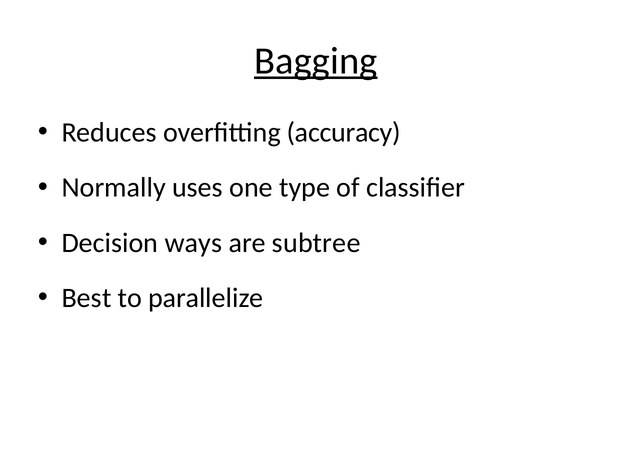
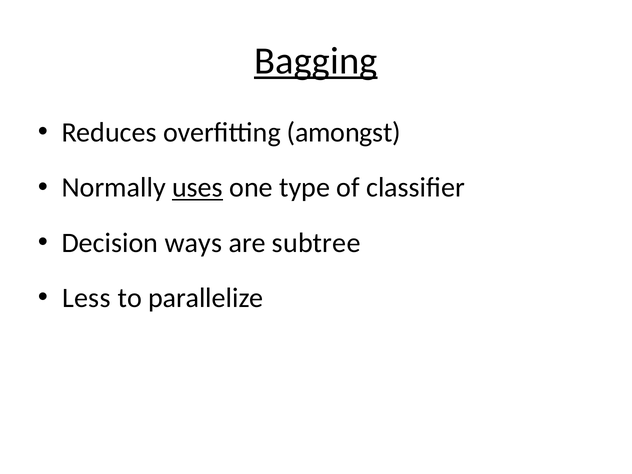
accuracy: accuracy -> amongst
uses underline: none -> present
Best: Best -> Less
